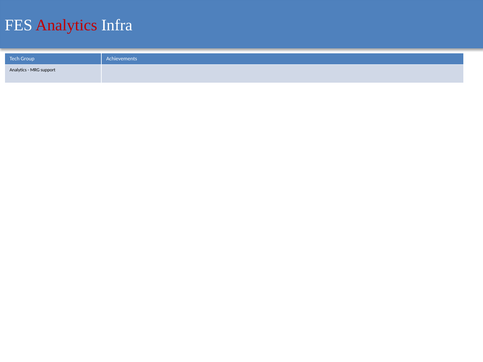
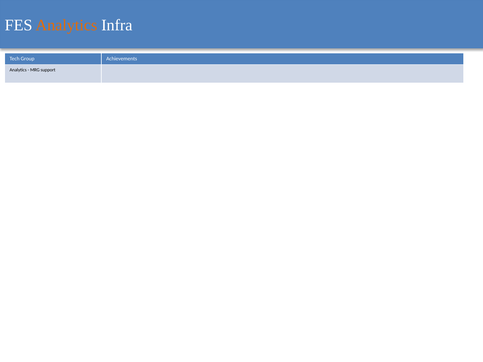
Analytics at (66, 25) colour: red -> orange
